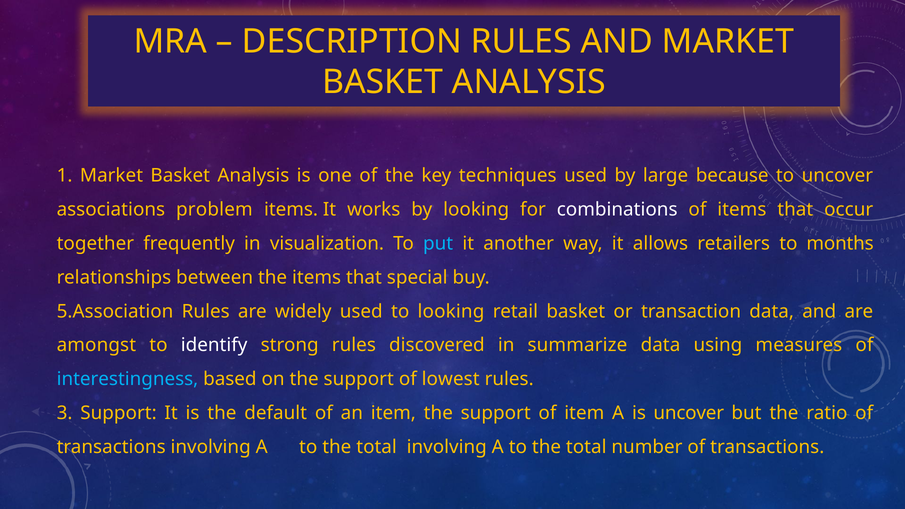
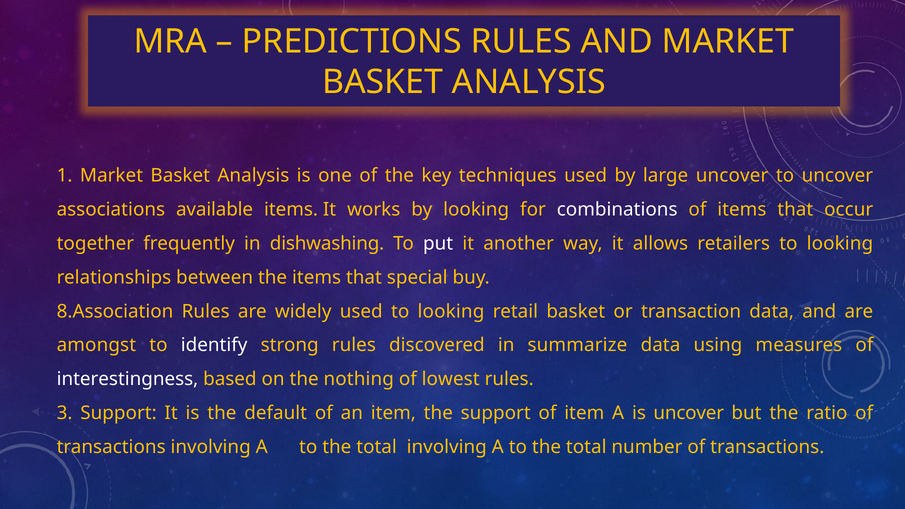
DESCRIPTION: DESCRIPTION -> PREDICTIONS
large because: because -> uncover
problem: problem -> available
visualization: visualization -> dishwashing
put colour: light blue -> white
retailers to months: months -> looking
5.Association: 5.Association -> 8.Association
interestingness colour: light blue -> white
on the support: support -> nothing
